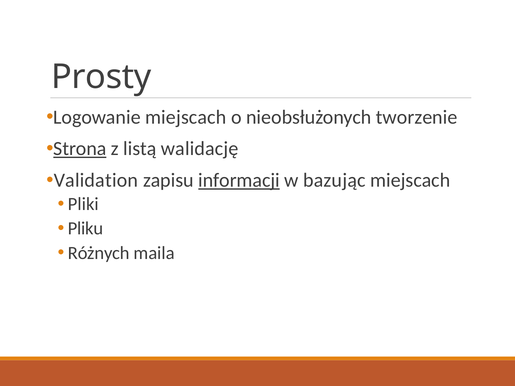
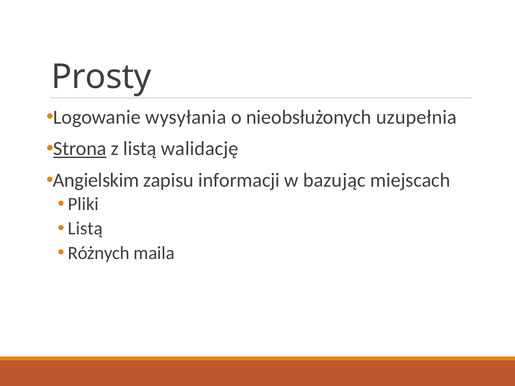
Logowanie miejscach: miejscach -> wysyłania
tworzenie: tworzenie -> uzupełnia
Validation: Validation -> Angielskim
informacji underline: present -> none
Pliku at (86, 229): Pliku -> Listą
